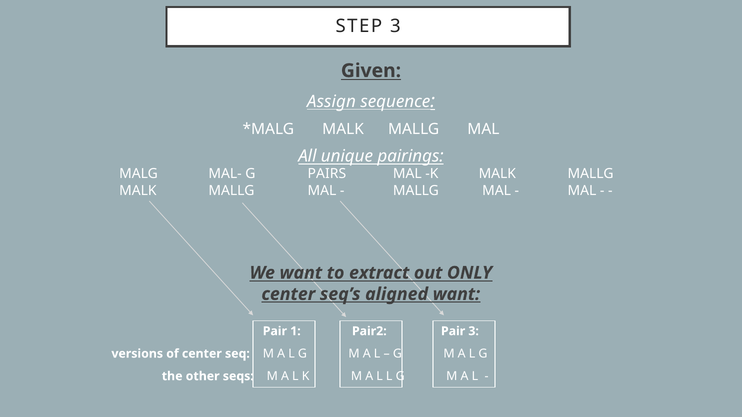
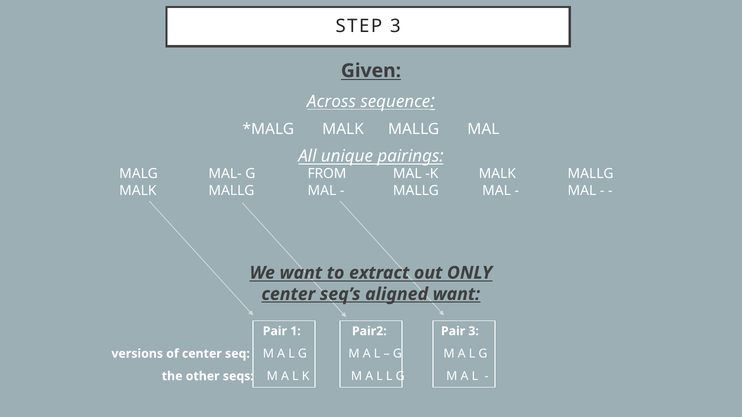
Assign: Assign -> Across
PAIRS: PAIRS -> FROM
